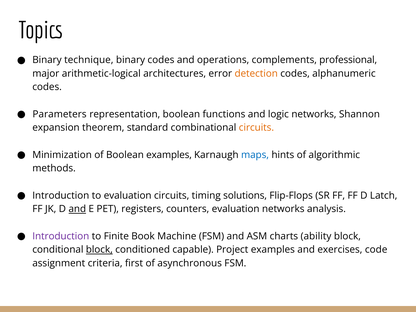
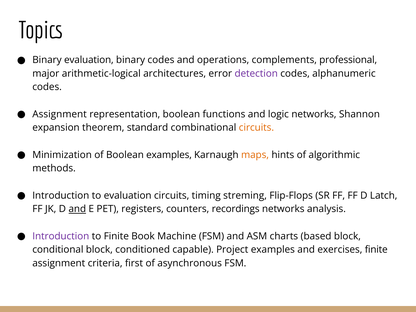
Binary technique: technique -> evaluation
detection colour: orange -> purple
Parameters at (60, 114): Parameters -> Assignment
maps colour: blue -> orange
solutions: solutions -> streming
counters evaluation: evaluation -> recordings
ability: ability -> based
block at (99, 250) underline: present -> none
exercises code: code -> finite
